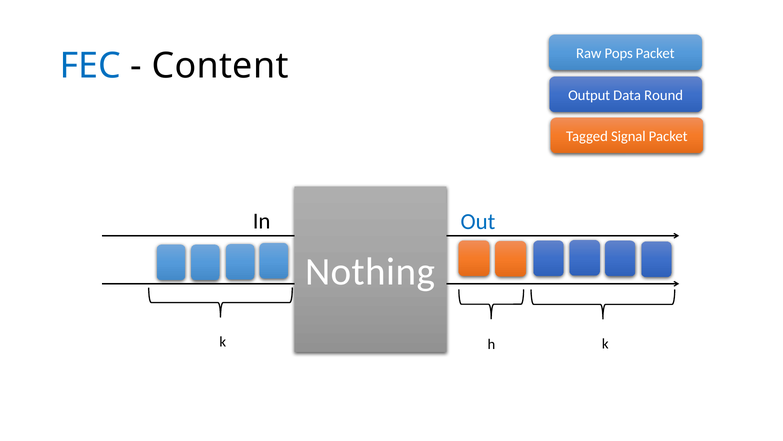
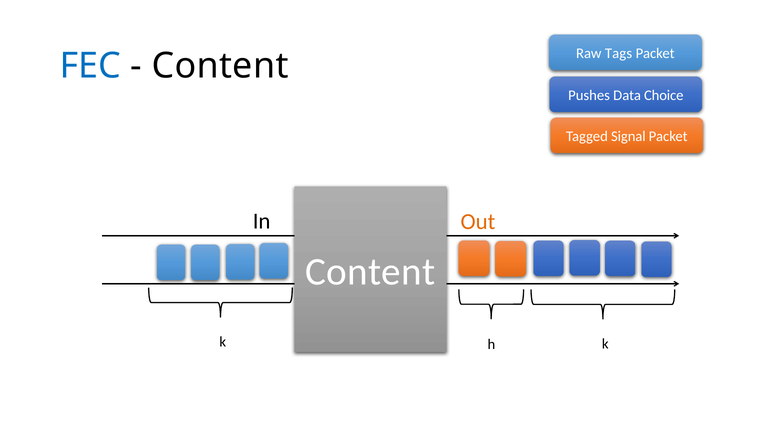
Pops: Pops -> Tags
Output: Output -> Pushes
Round: Round -> Choice
Out colour: blue -> orange
Nothing at (370, 272): Nothing -> Content
